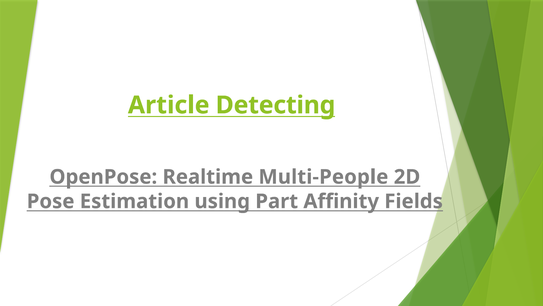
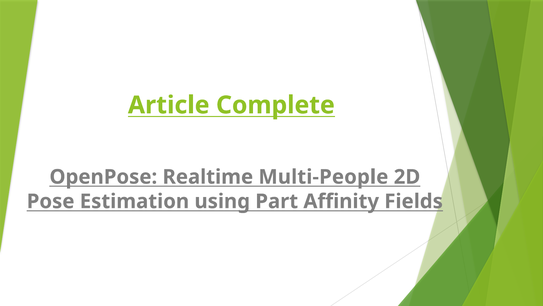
Detecting: Detecting -> Complete
